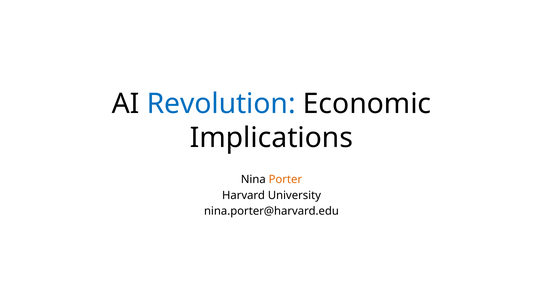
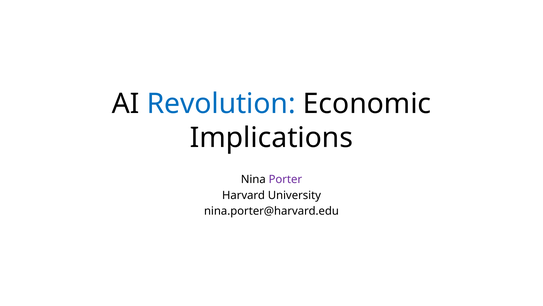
Porter colour: orange -> purple
